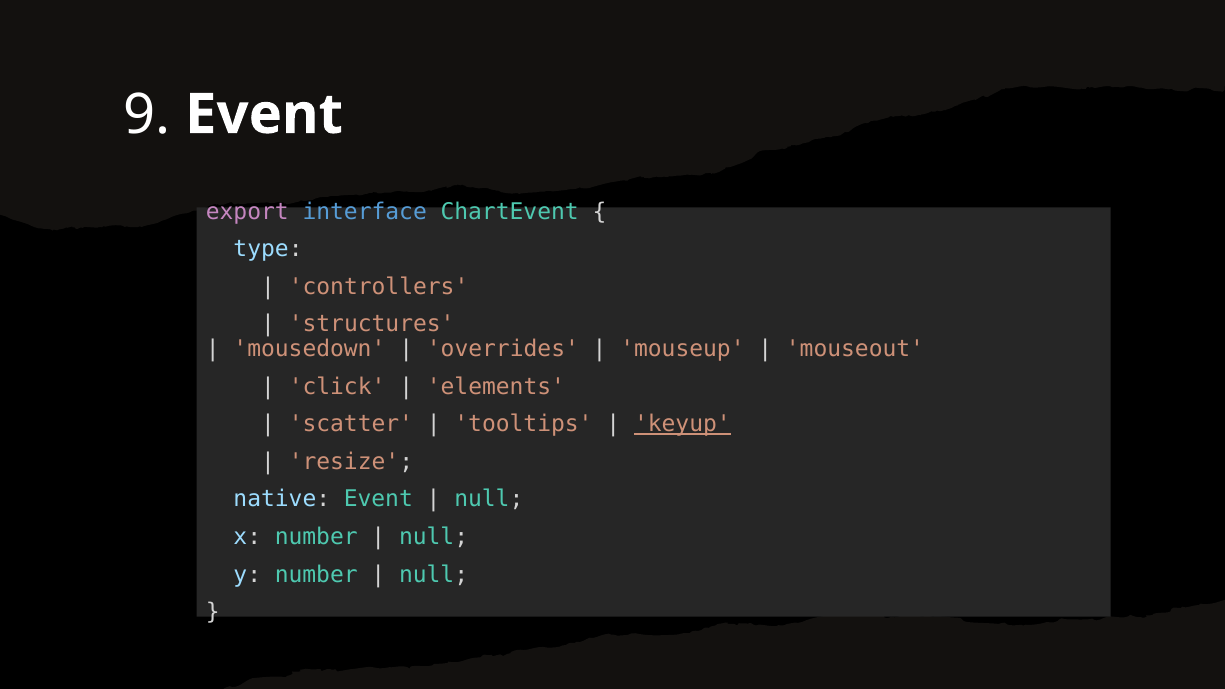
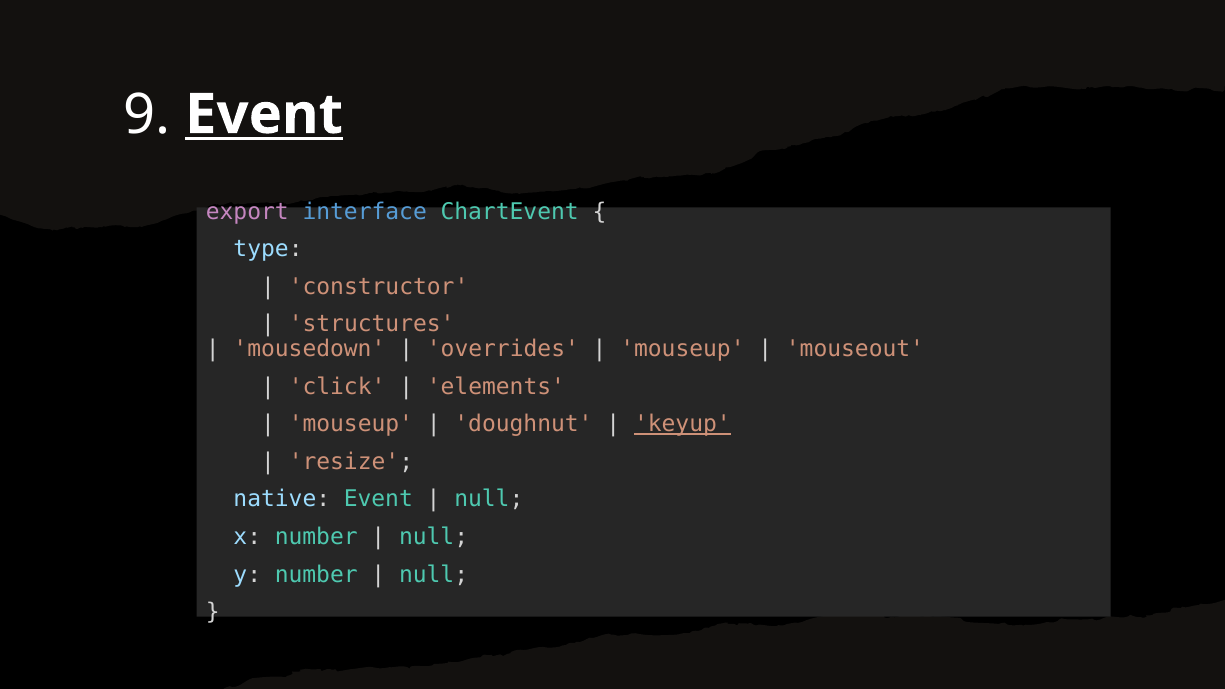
Event at (264, 115) underline: none -> present
controllers: controllers -> constructor
scatter at (351, 424): scatter -> mouseup
tooltips: tooltips -> doughnut
